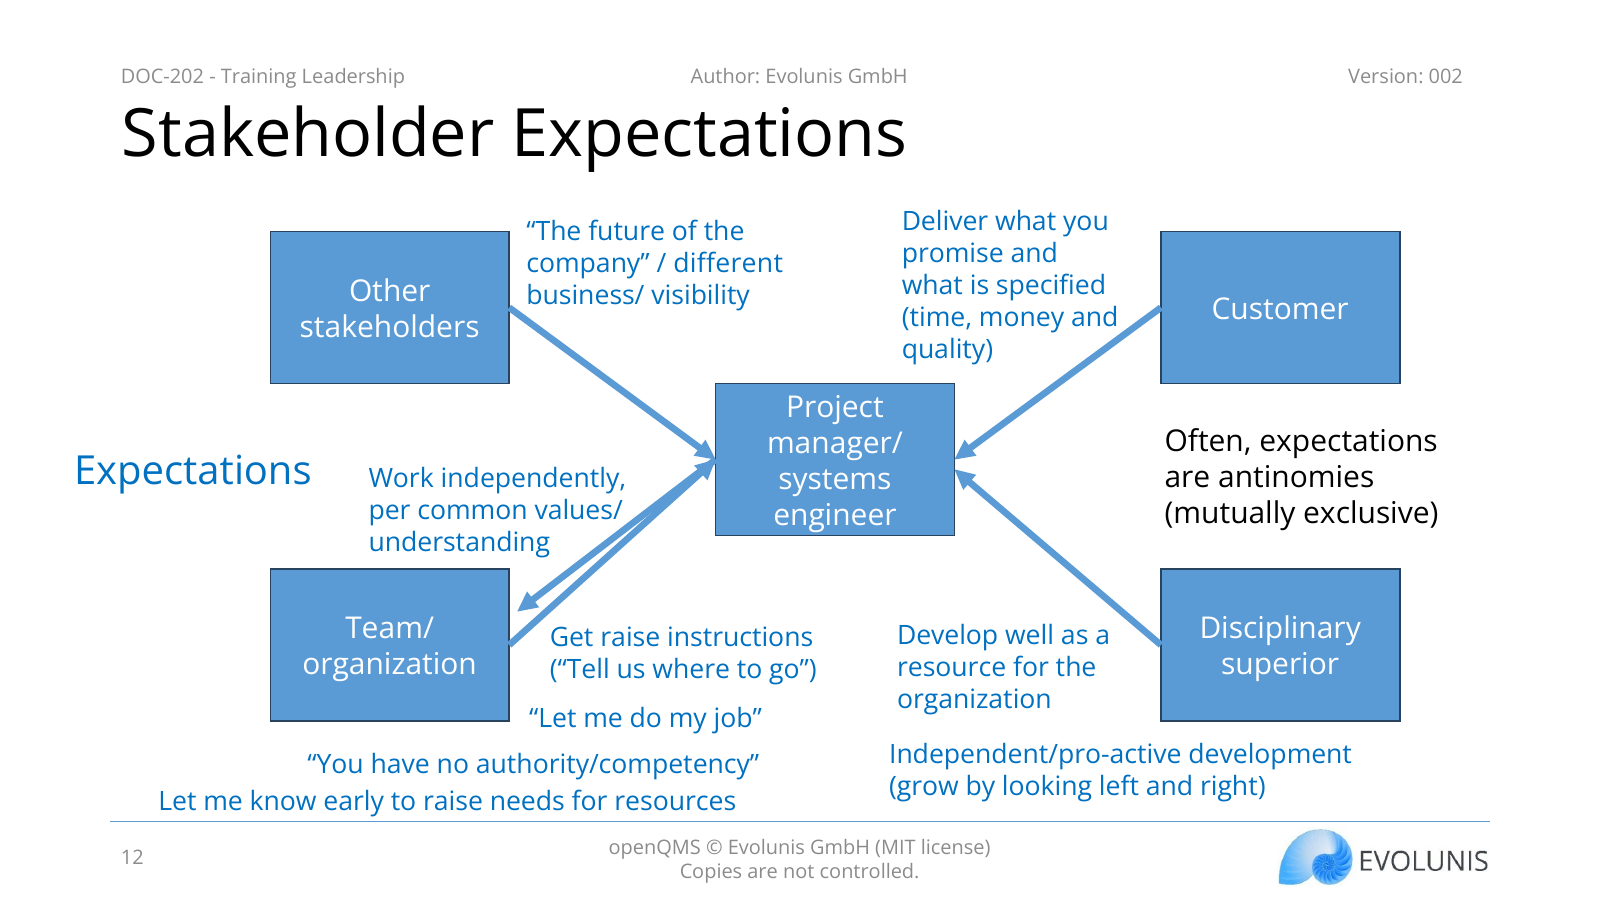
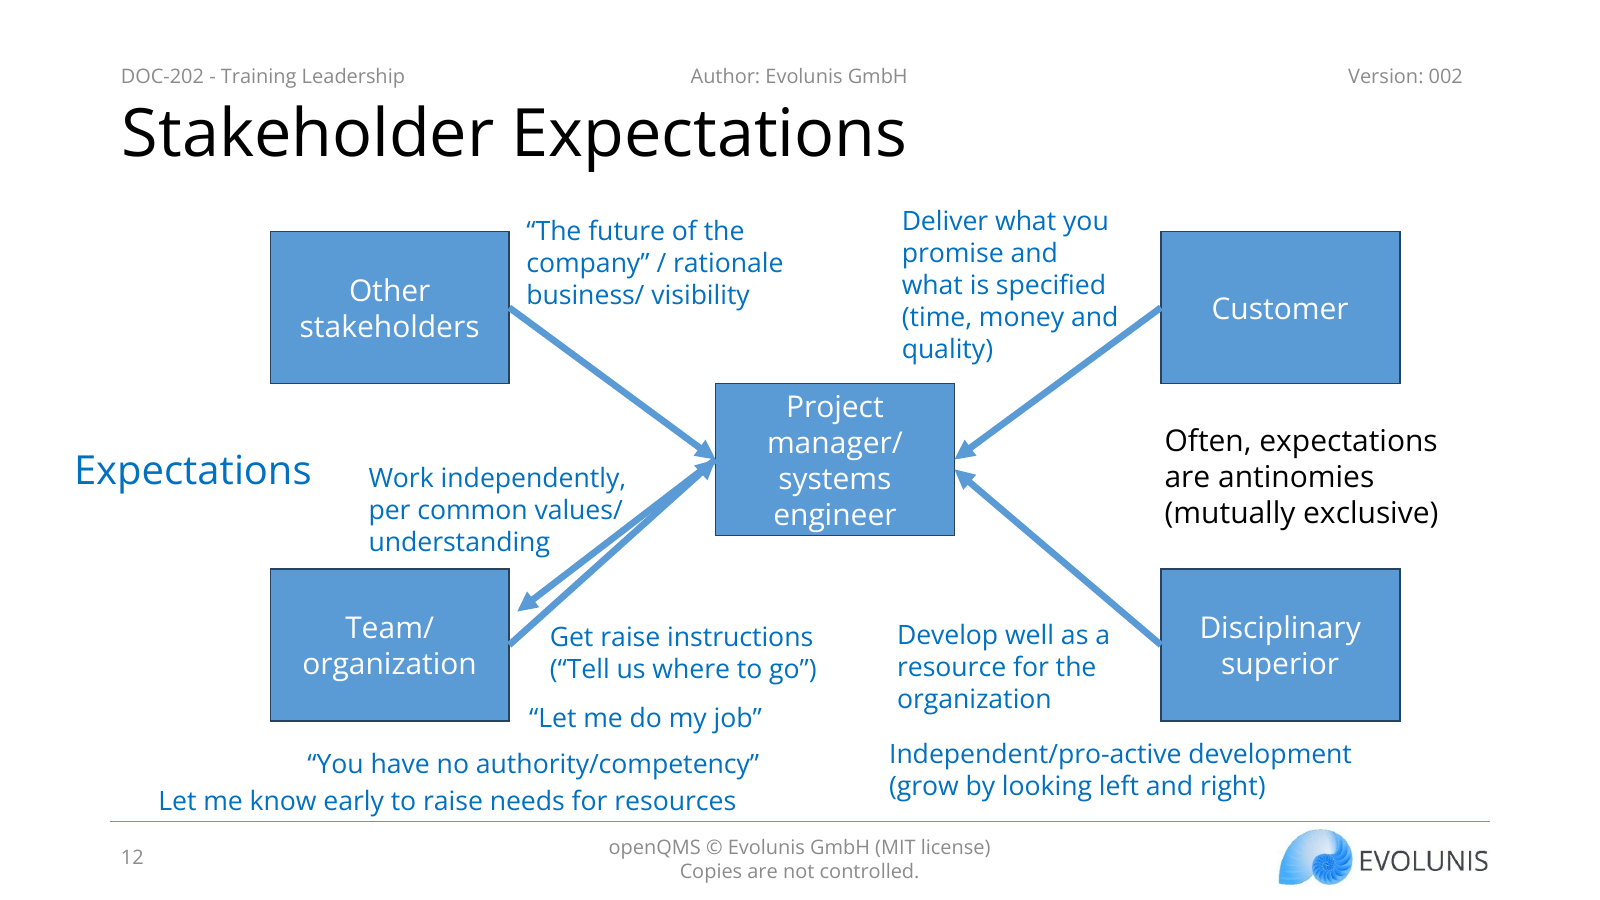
different: different -> rationale
